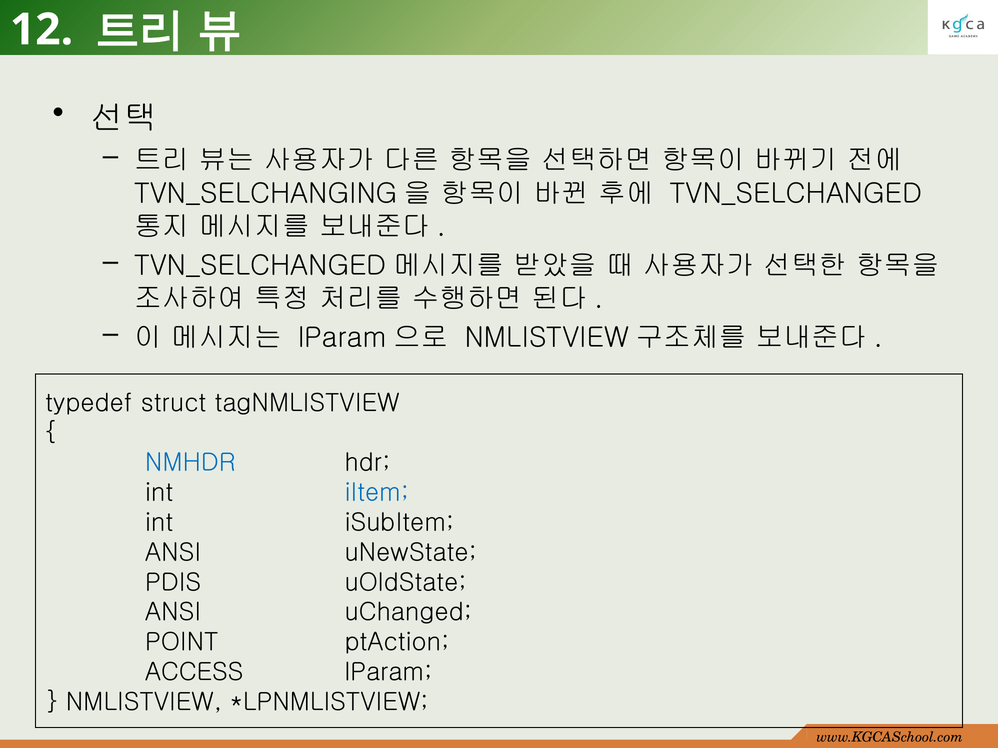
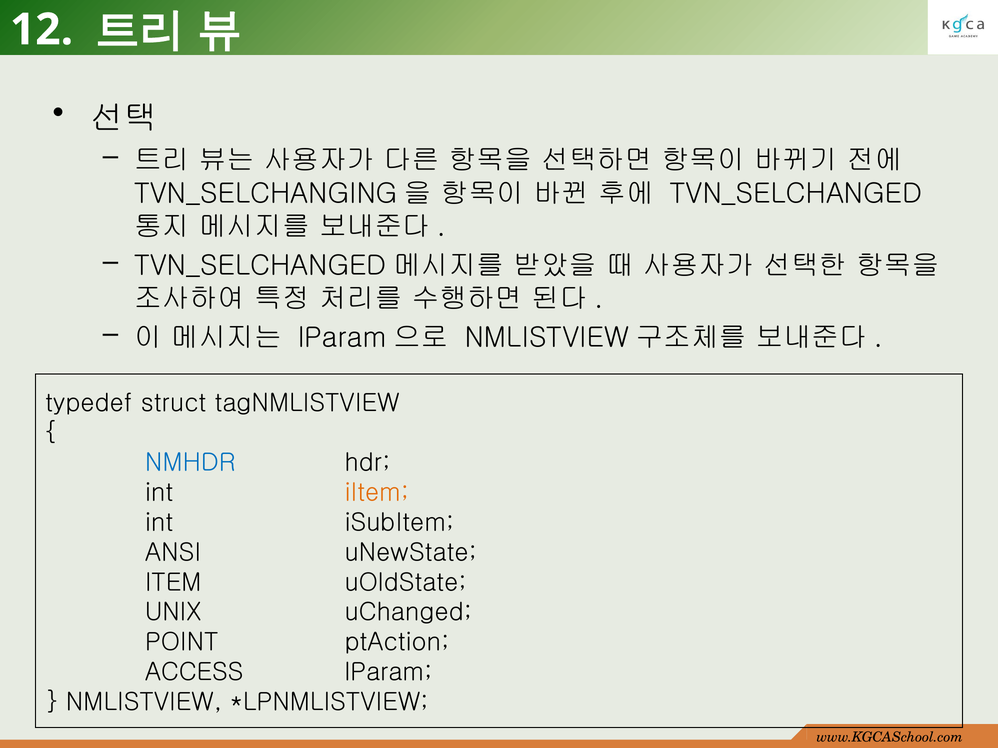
iItem colour: blue -> orange
PDIS: PDIS -> ITEM
ANSI at (173, 613): ANSI -> UNIX
